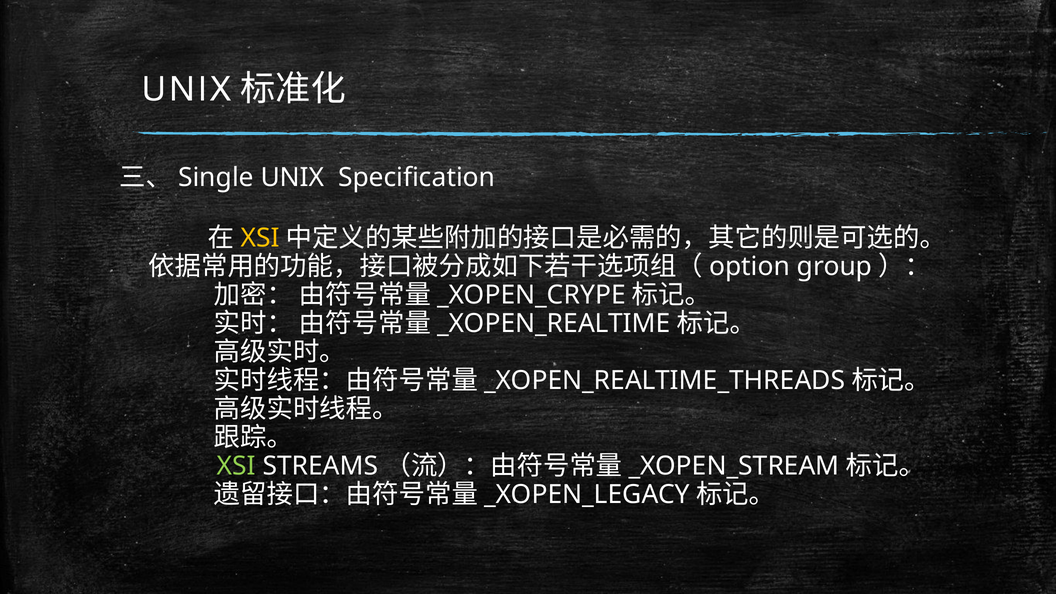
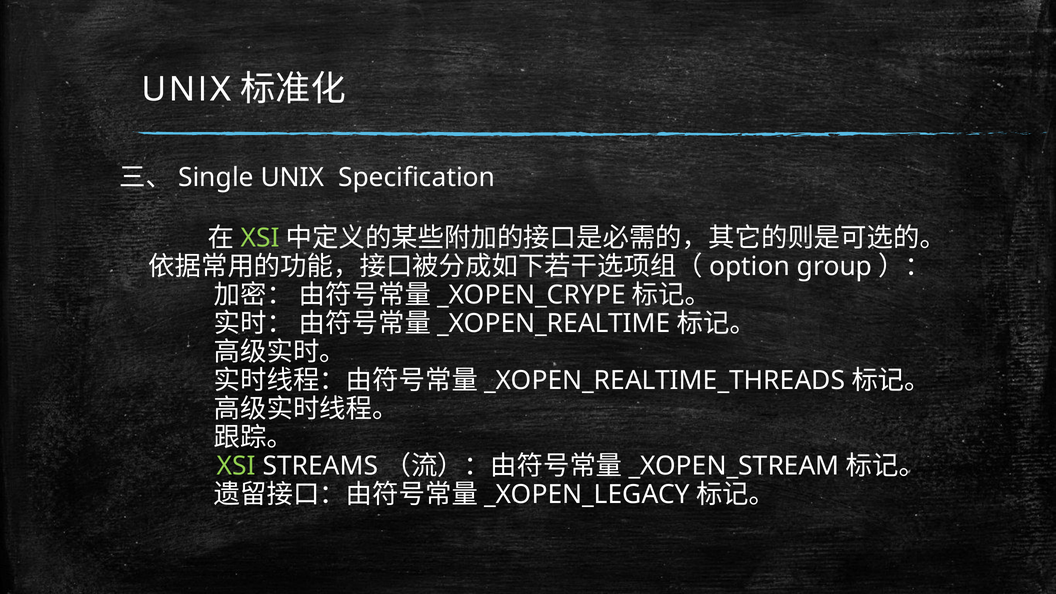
XSI at (260, 238) colour: yellow -> light green
